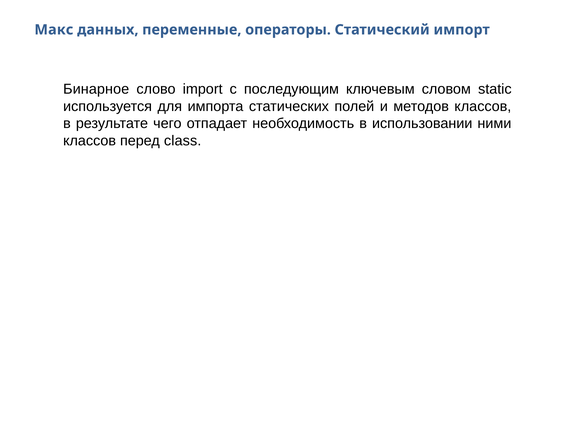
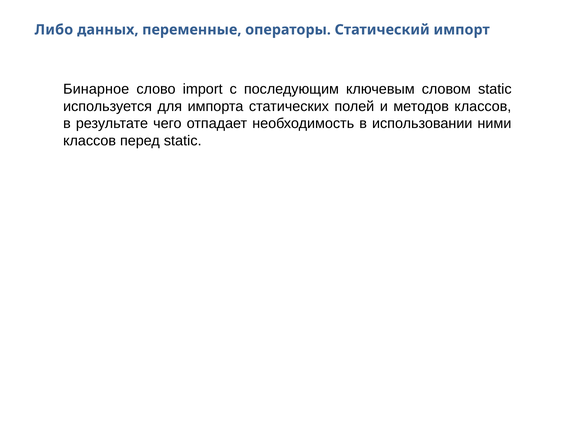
Макс: Макс -> Либо
перед class: class -> static
